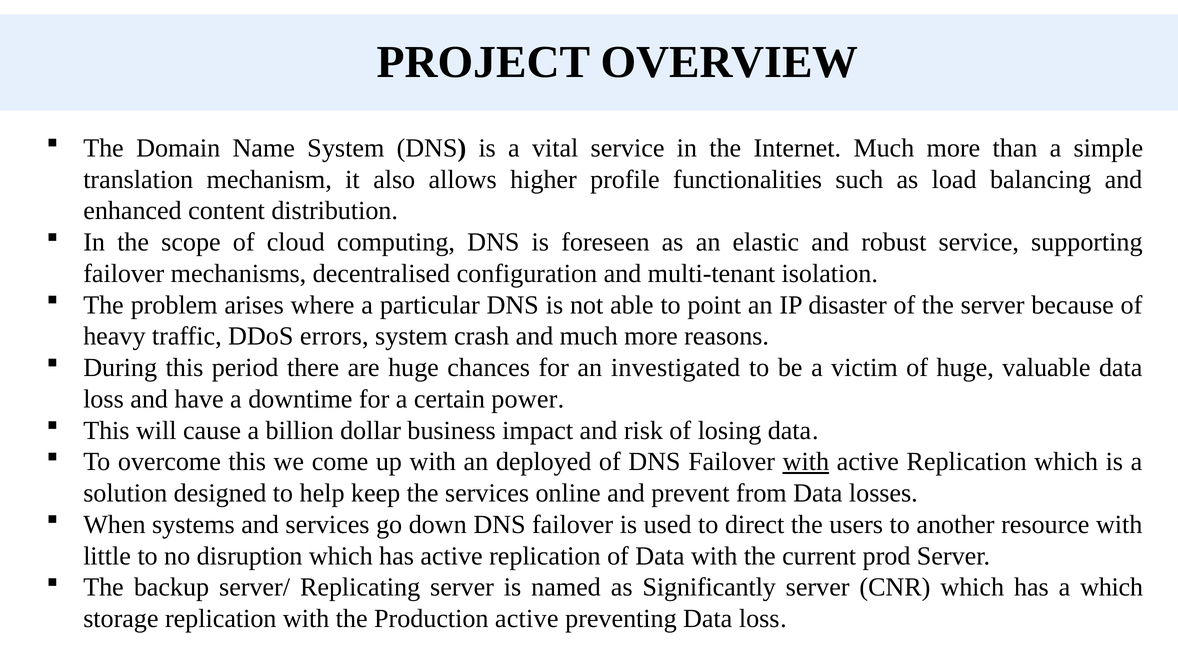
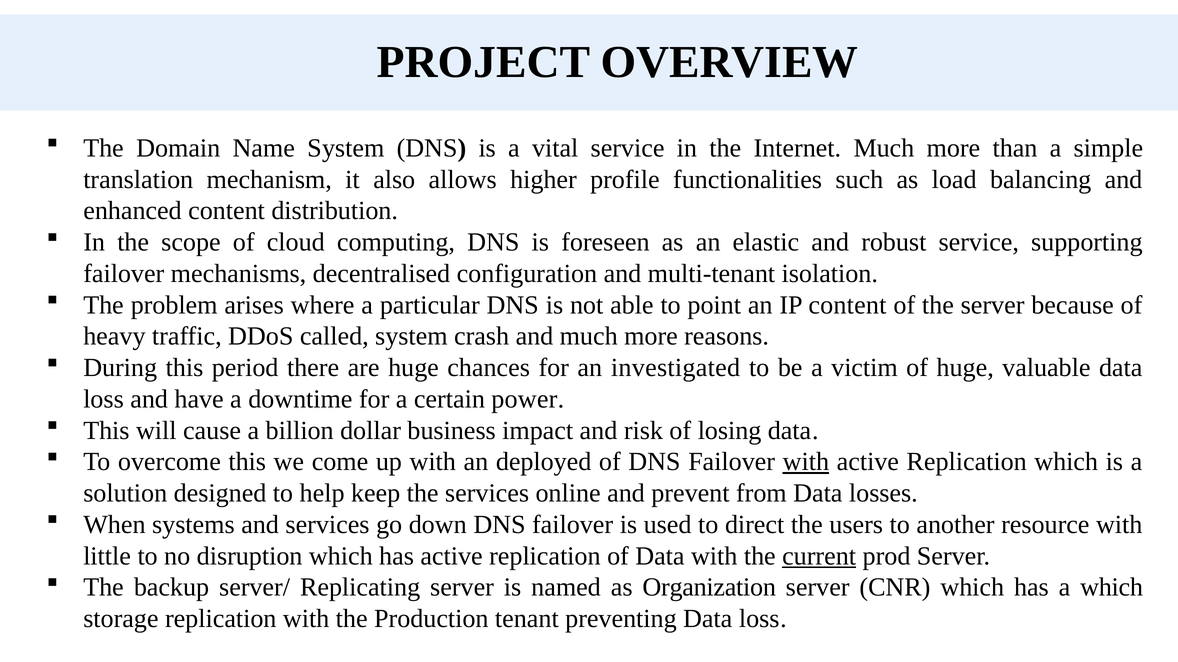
IP disaster: disaster -> content
errors: errors -> called
current underline: none -> present
Significantly: Significantly -> Organization
Production active: active -> tenant
